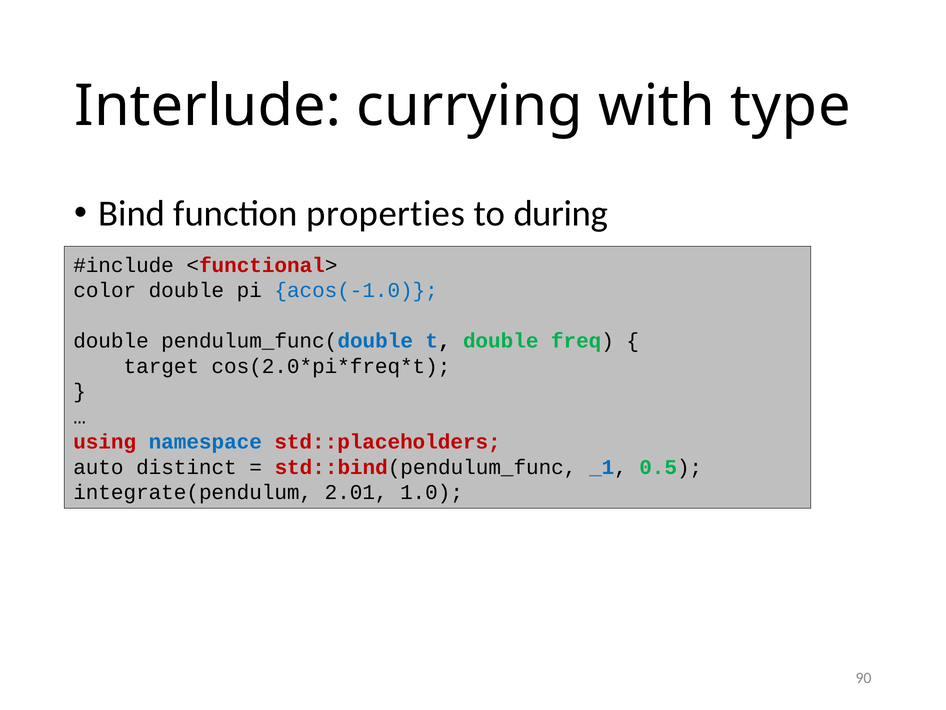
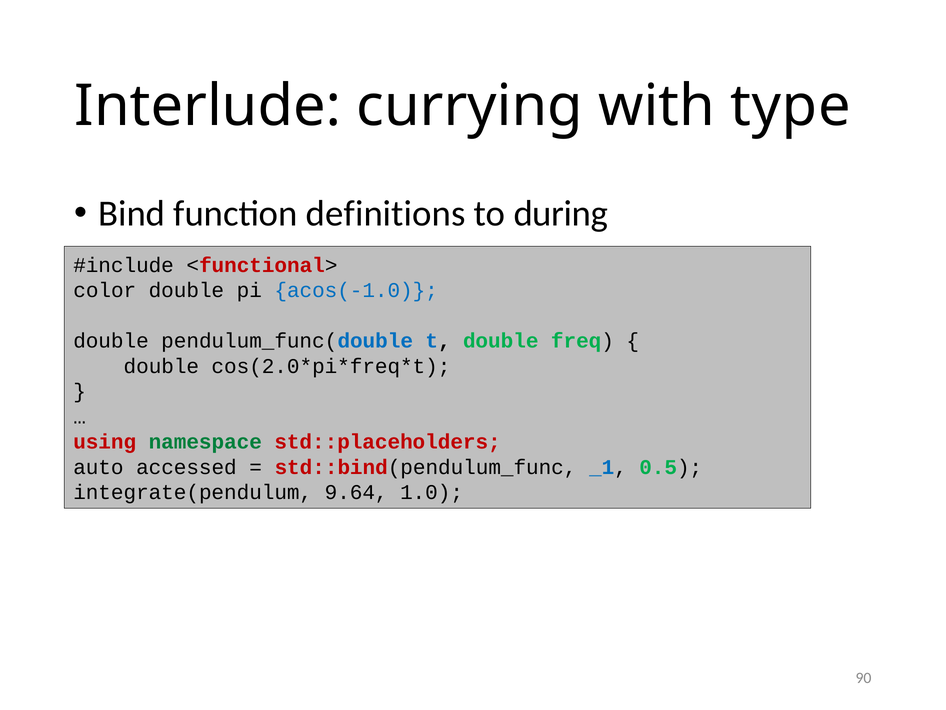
properties: properties -> definitions
target at (161, 366): target -> double
namespace colour: blue -> green
distinct: distinct -> accessed
2.01: 2.01 -> 9.64
